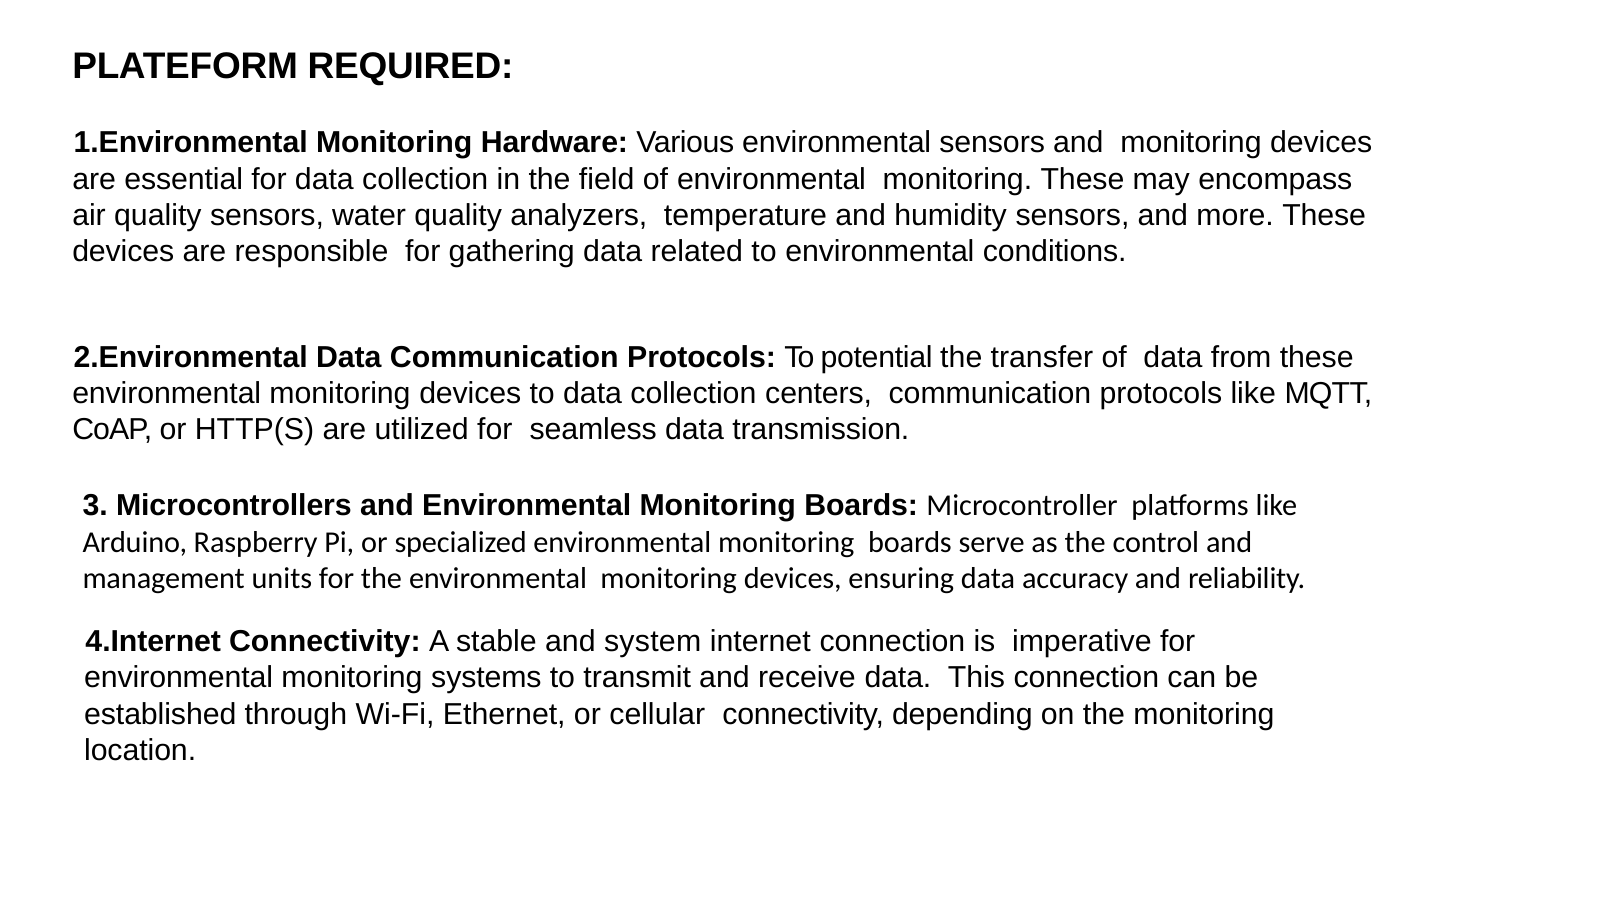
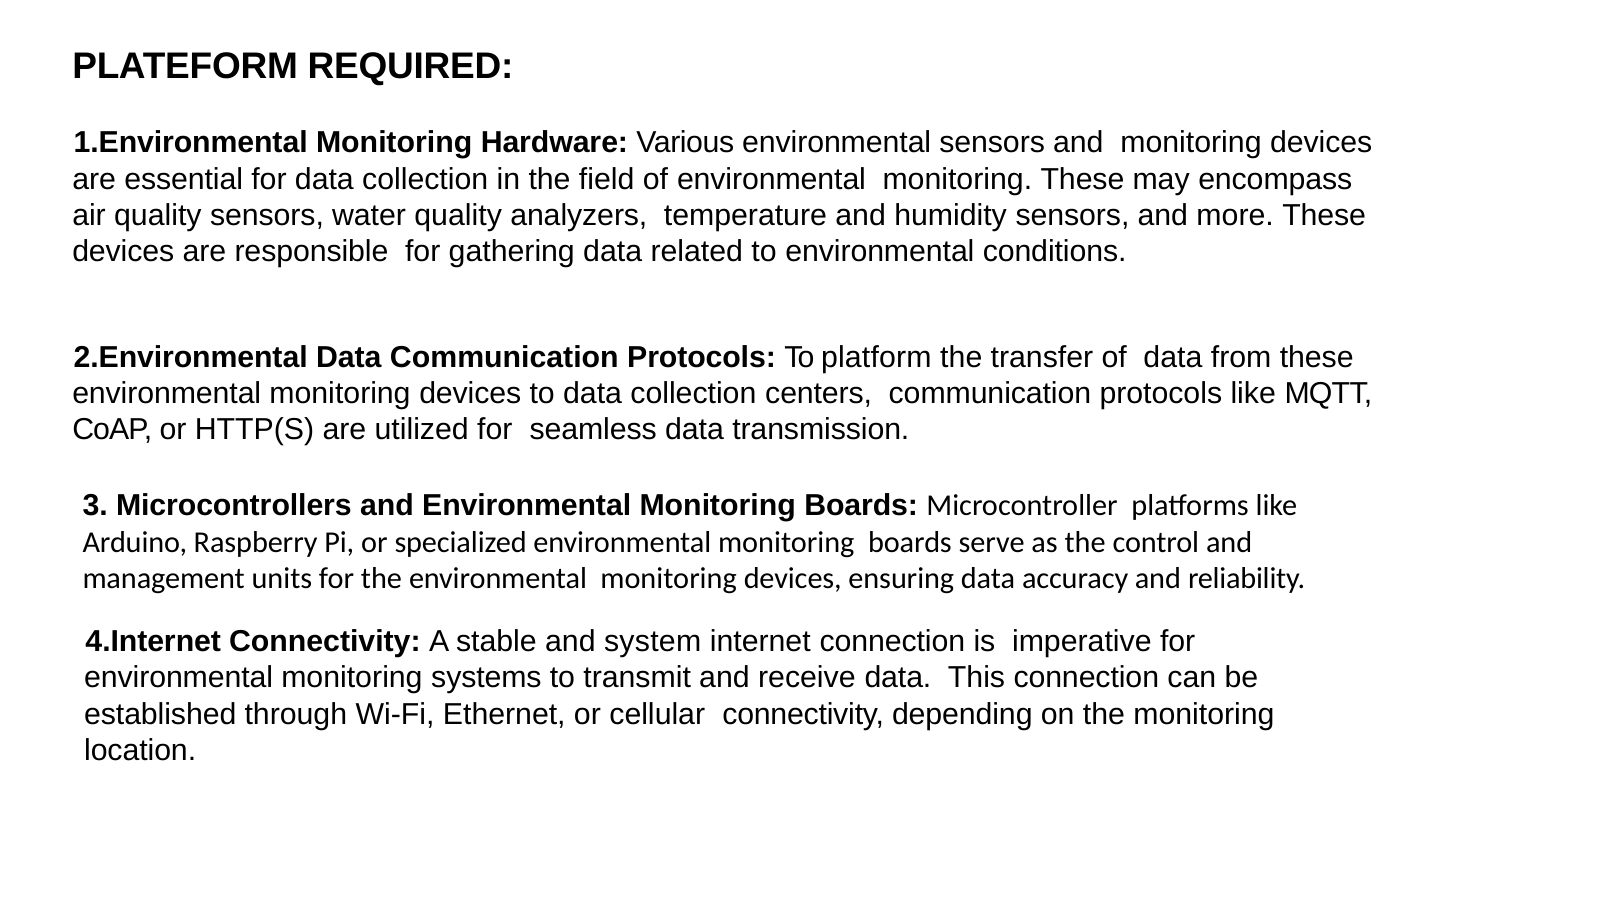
potential: potential -> platform
